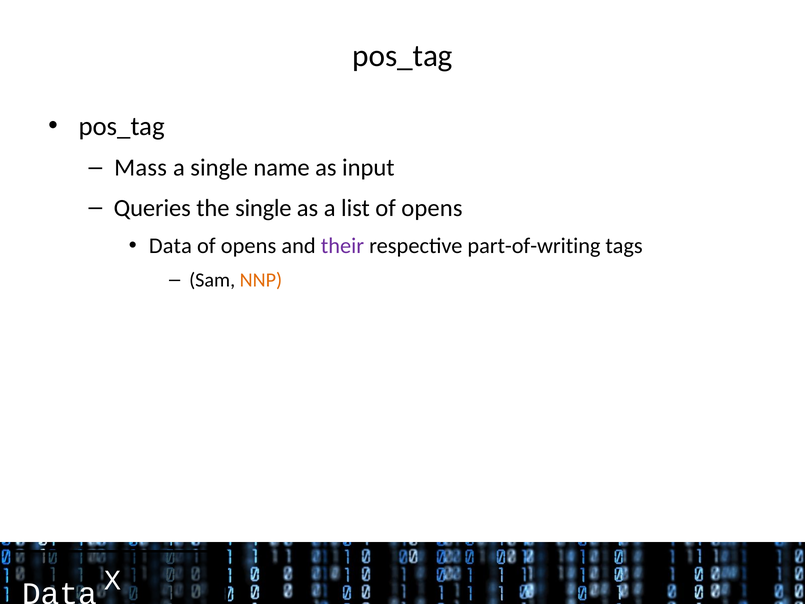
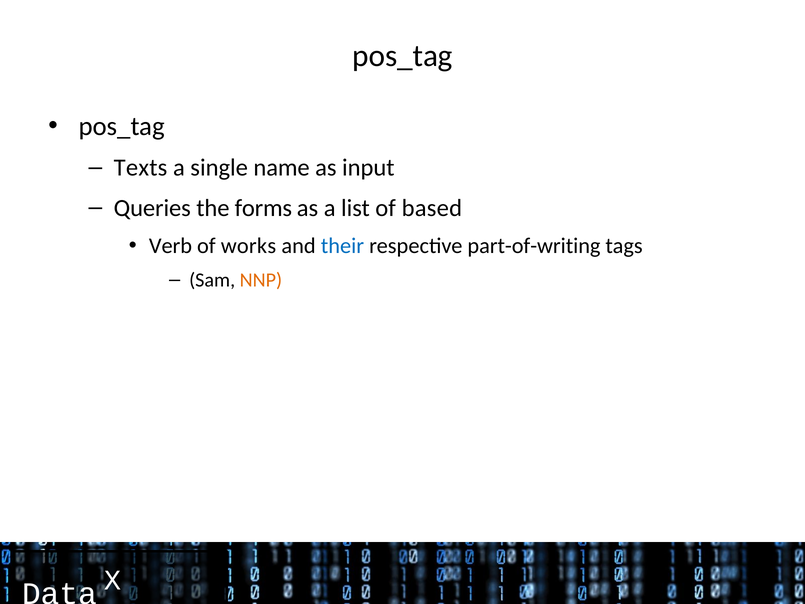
Mass: Mass -> Texts
the single: single -> forms
list of opens: opens -> based
Data at (170, 246): Data -> Verb
opens at (249, 246): opens -> works
their colour: purple -> blue
